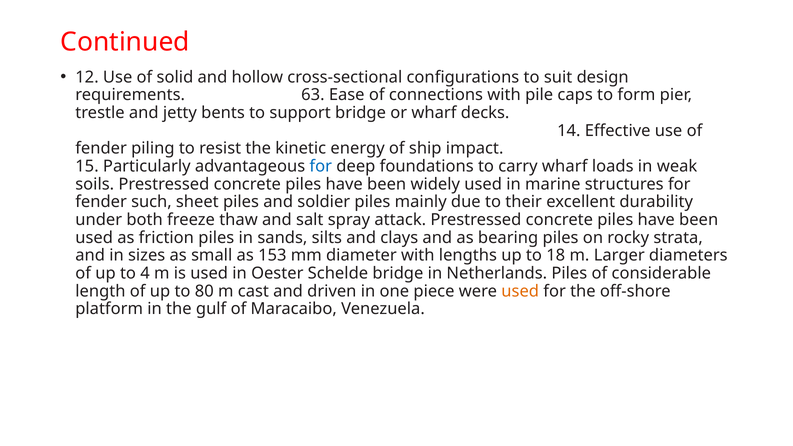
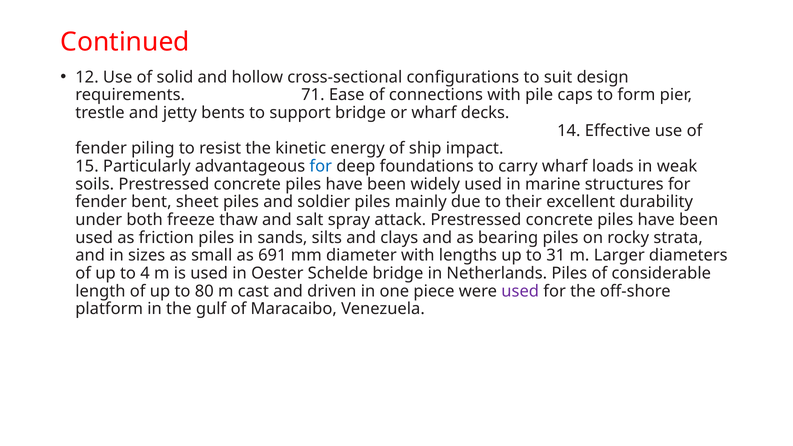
63: 63 -> 71
such: such -> bent
153: 153 -> 691
18: 18 -> 31
used at (520, 291) colour: orange -> purple
